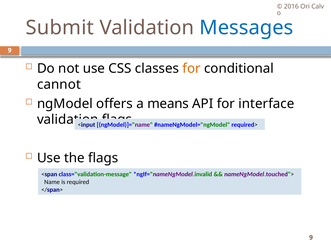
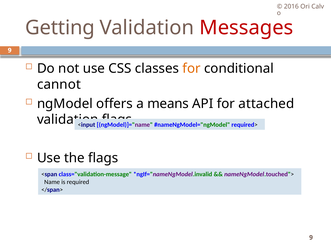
Submit: Submit -> Getting
Messages colour: blue -> red
interface: interface -> attached
